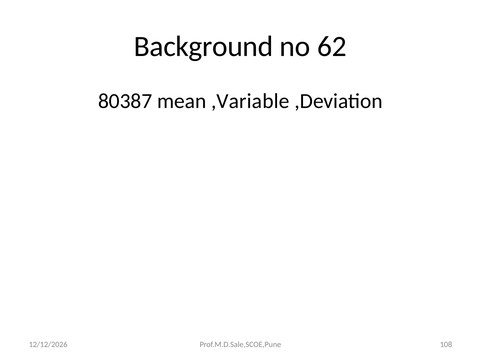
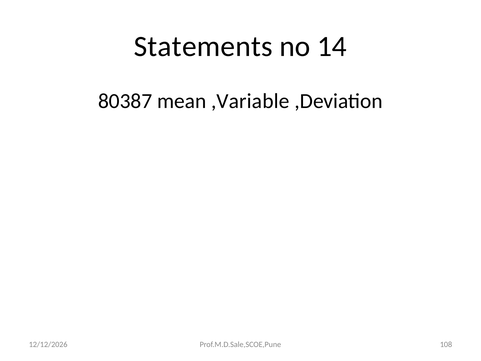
Background: Background -> Statements
62: 62 -> 14
